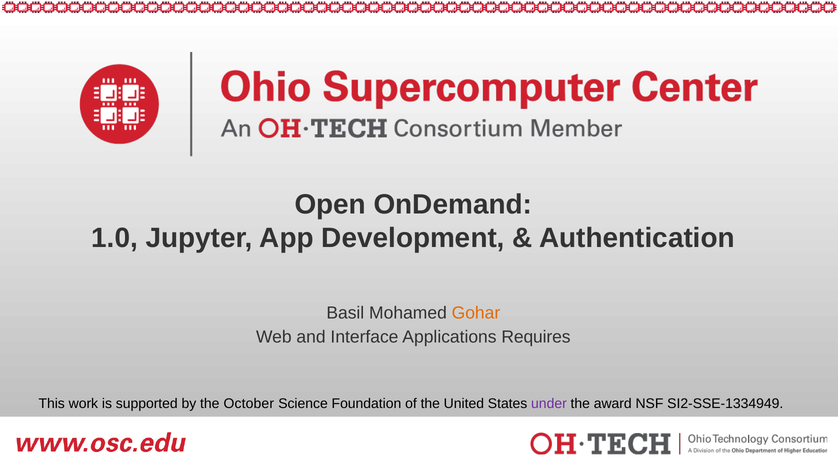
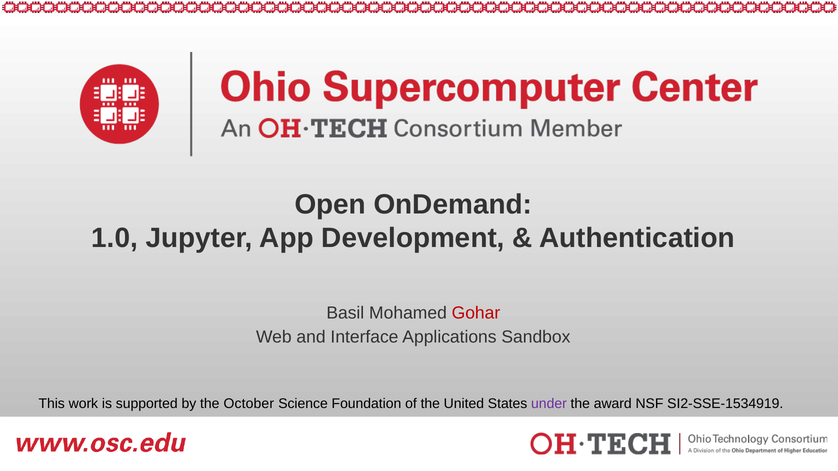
Gohar colour: orange -> red
Requires: Requires -> Sandbox
SI2-SSE-1334949: SI2-SSE-1334949 -> SI2-SSE-1534919
